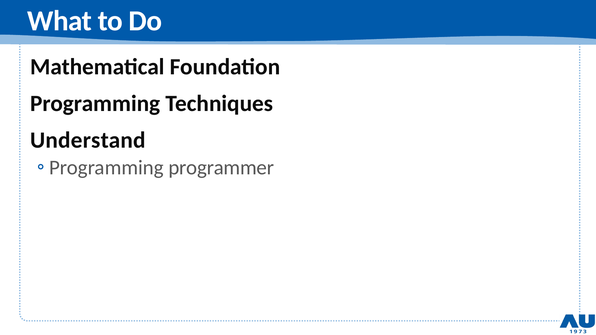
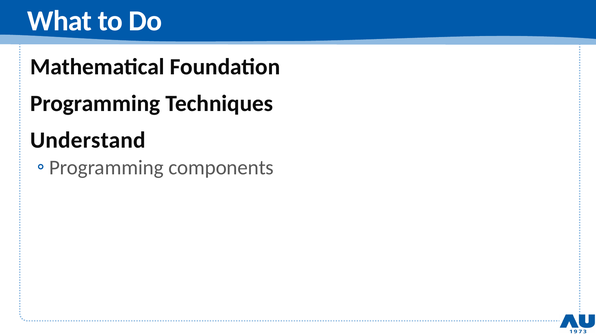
programmer: programmer -> components
